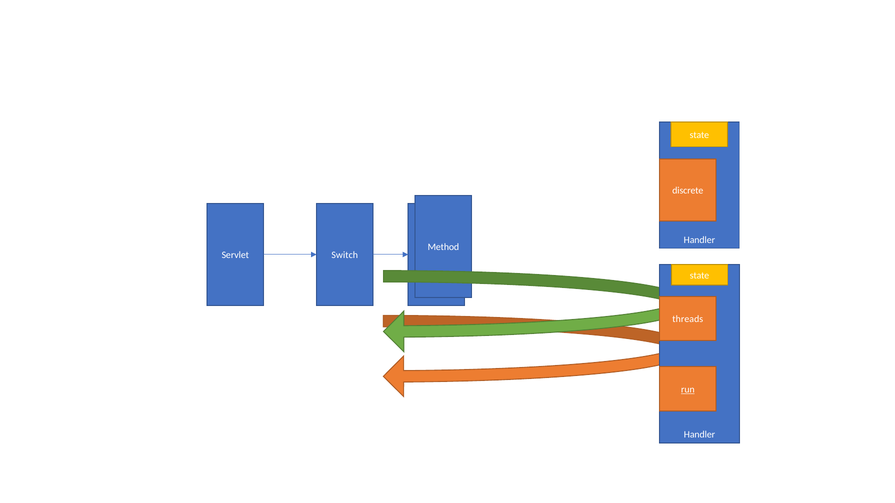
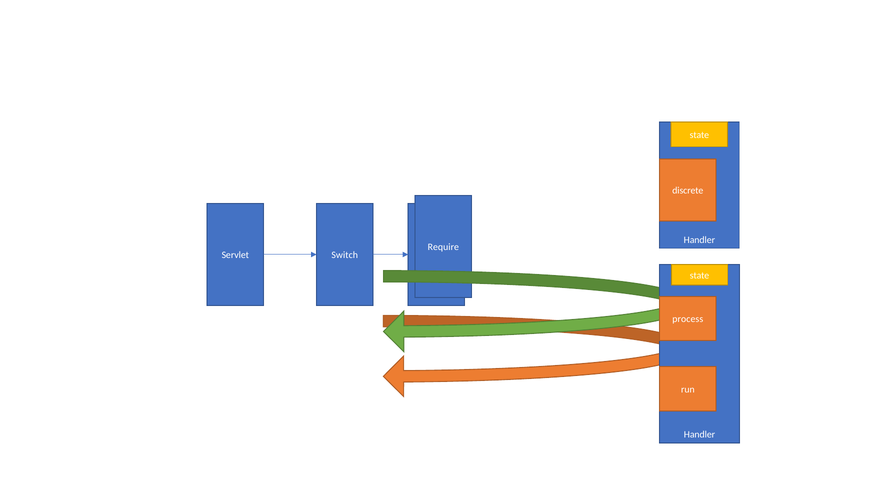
Method: Method -> Require
threads: threads -> process
run underline: present -> none
